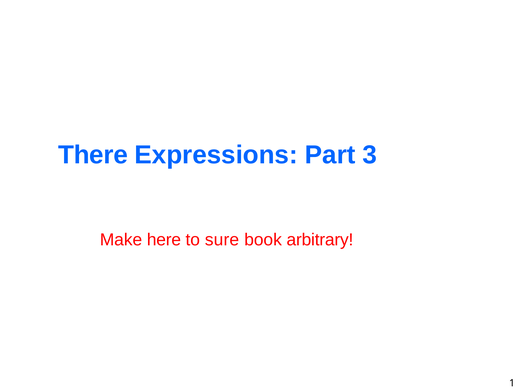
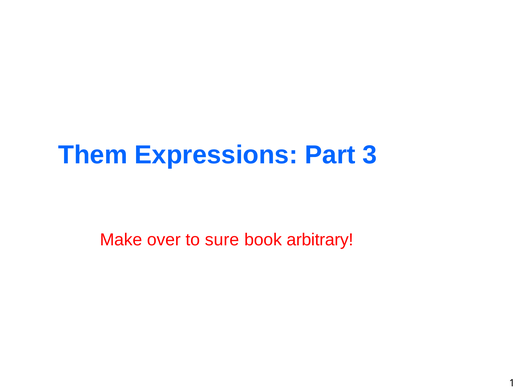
There: There -> Them
here: here -> over
